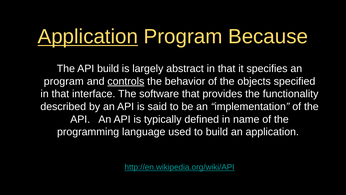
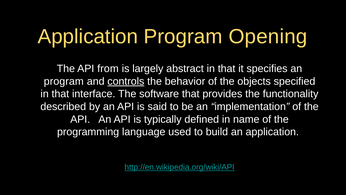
Application at (88, 37) underline: present -> none
Because: Because -> Opening
API build: build -> from
